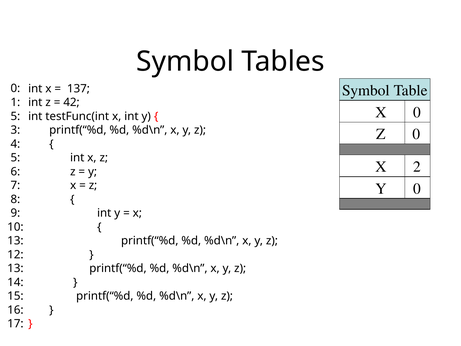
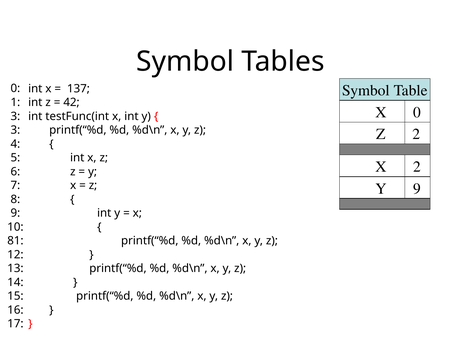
5 at (15, 116): 5 -> 3
Z 0: 0 -> 2
Y 0: 0 -> 9
13 at (15, 241): 13 -> 81
